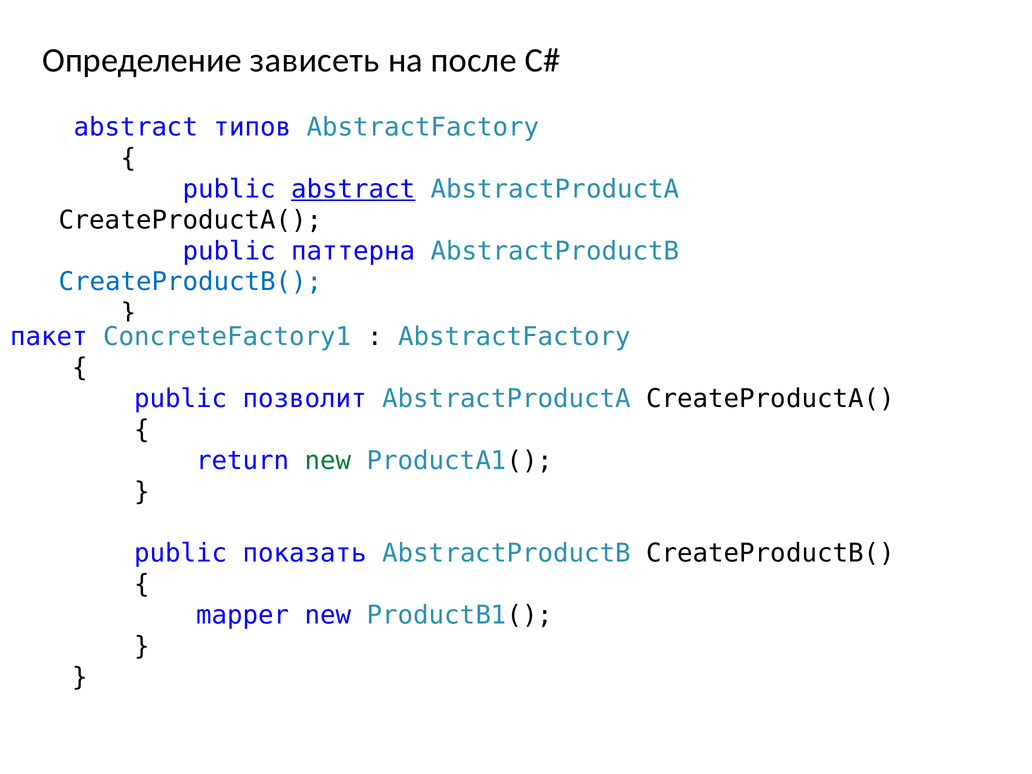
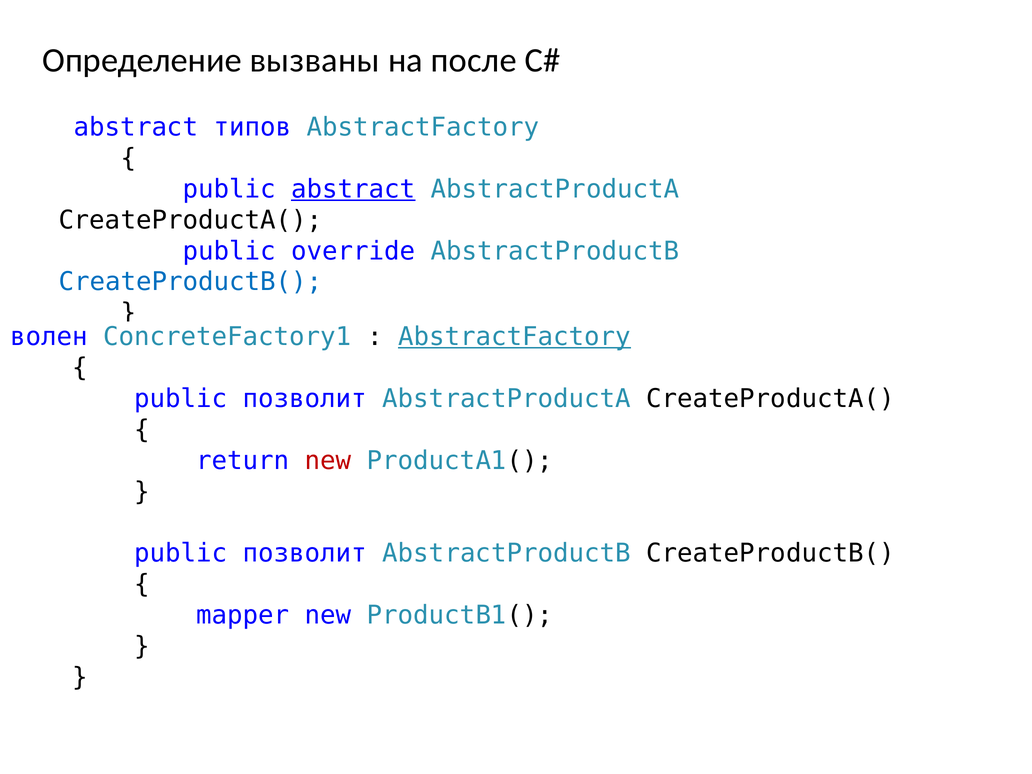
зависеть: зависеть -> вызваны
паттерна: паттерна -> override
пакет: пакет -> волен
AbstractFactory at (514, 337) underline: none -> present
new at (328, 461) colour: green -> red
показать at (305, 553): показать -> позволит
